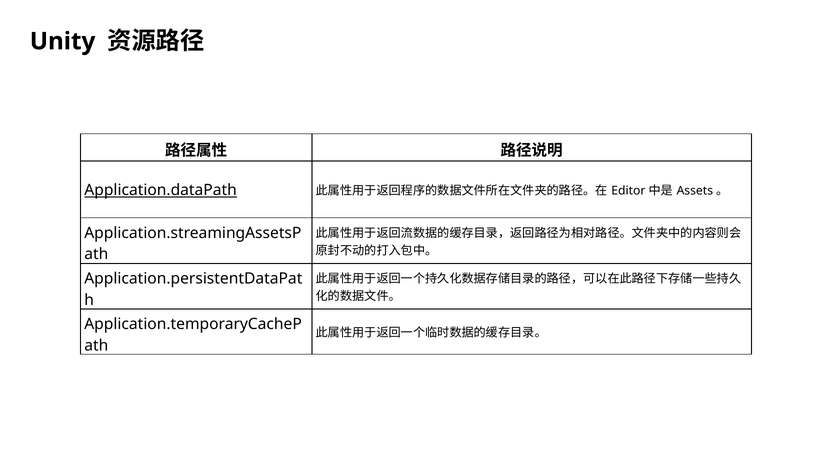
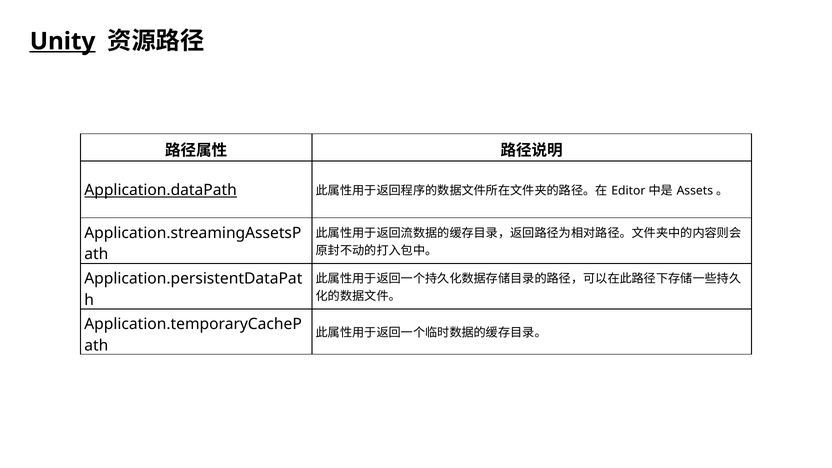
Unity underline: none -> present
